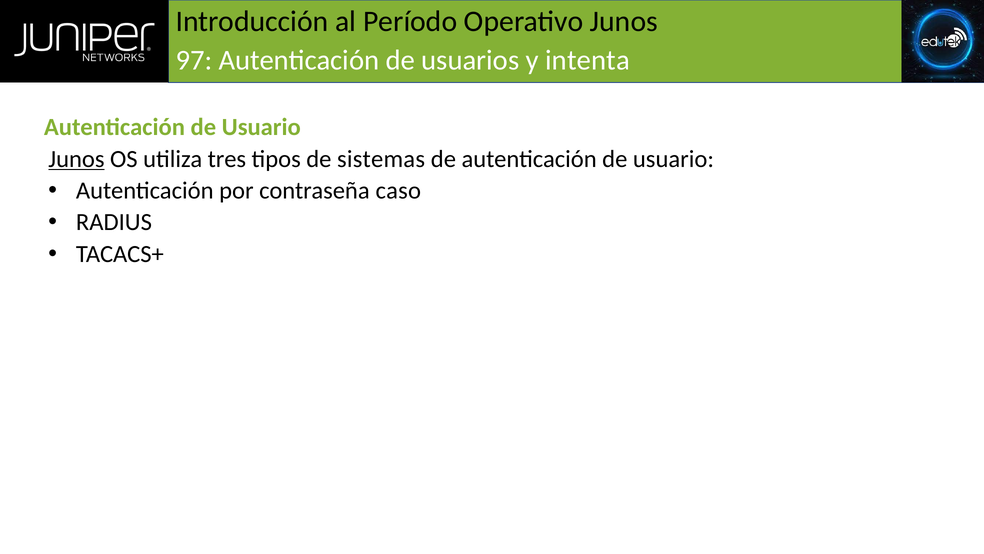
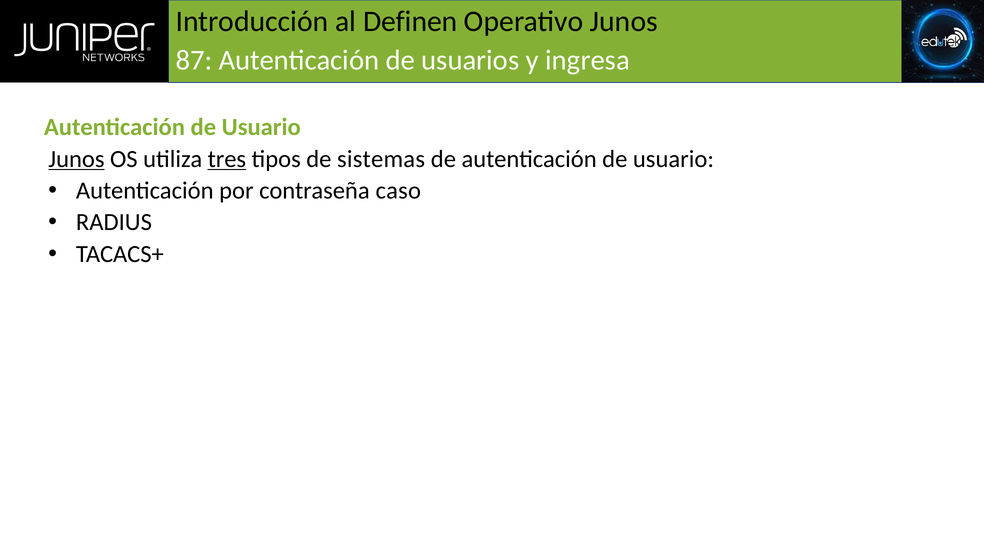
Período: Período -> Definen
97: 97 -> 87
intenta: intenta -> ingresa
tres underline: none -> present
